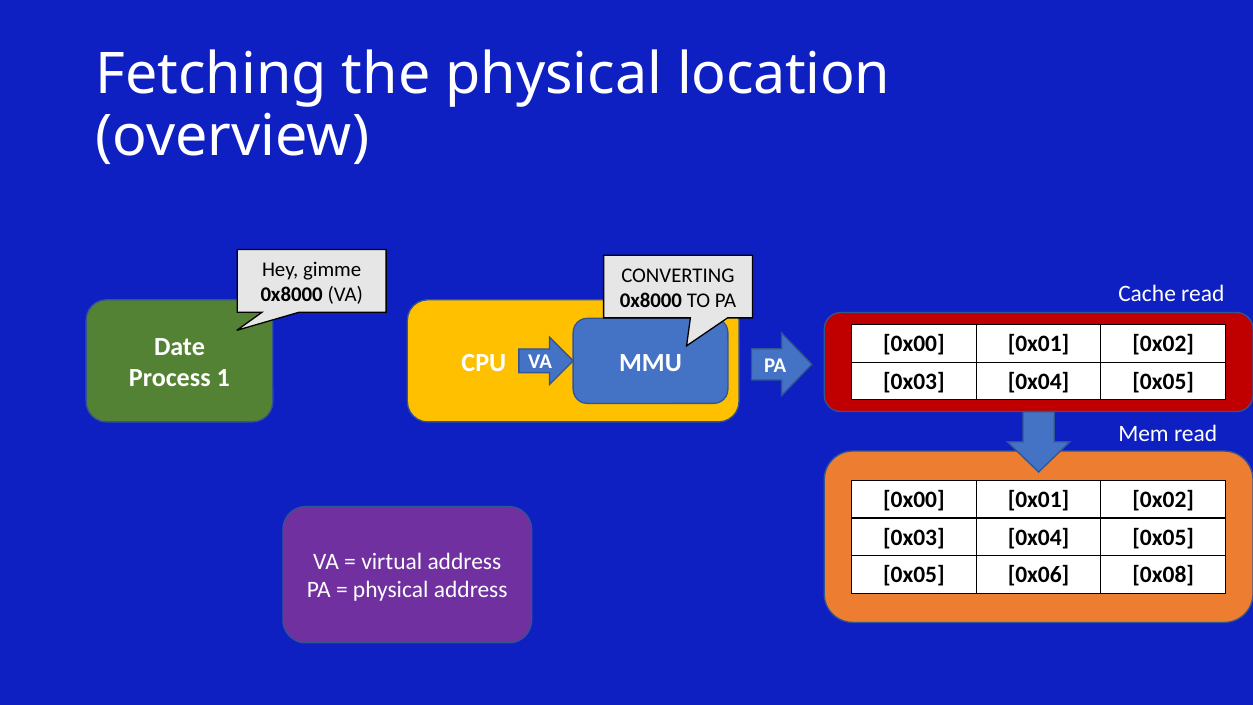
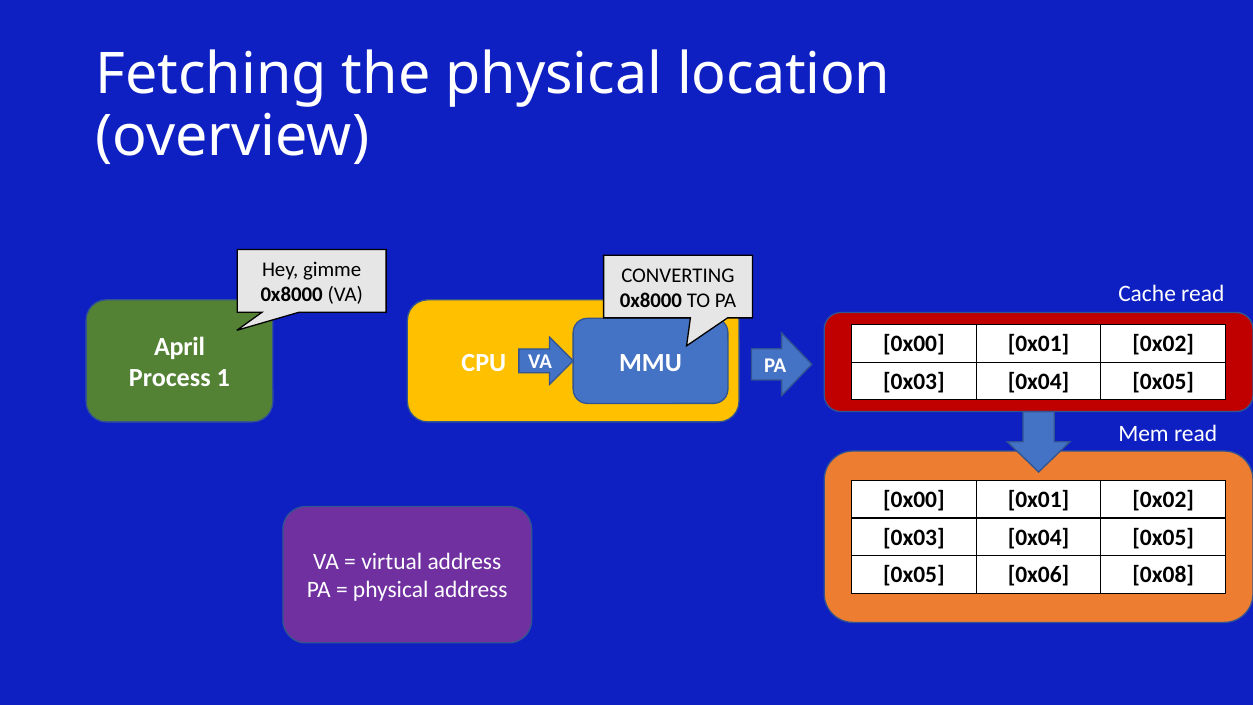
Date: Date -> April
